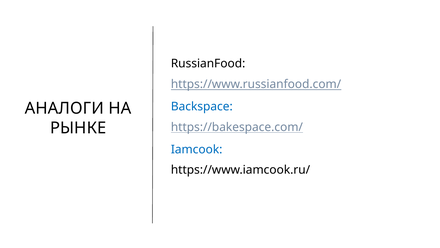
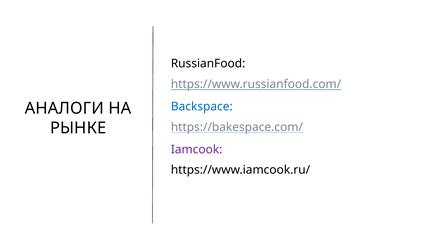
Iamcook colour: blue -> purple
